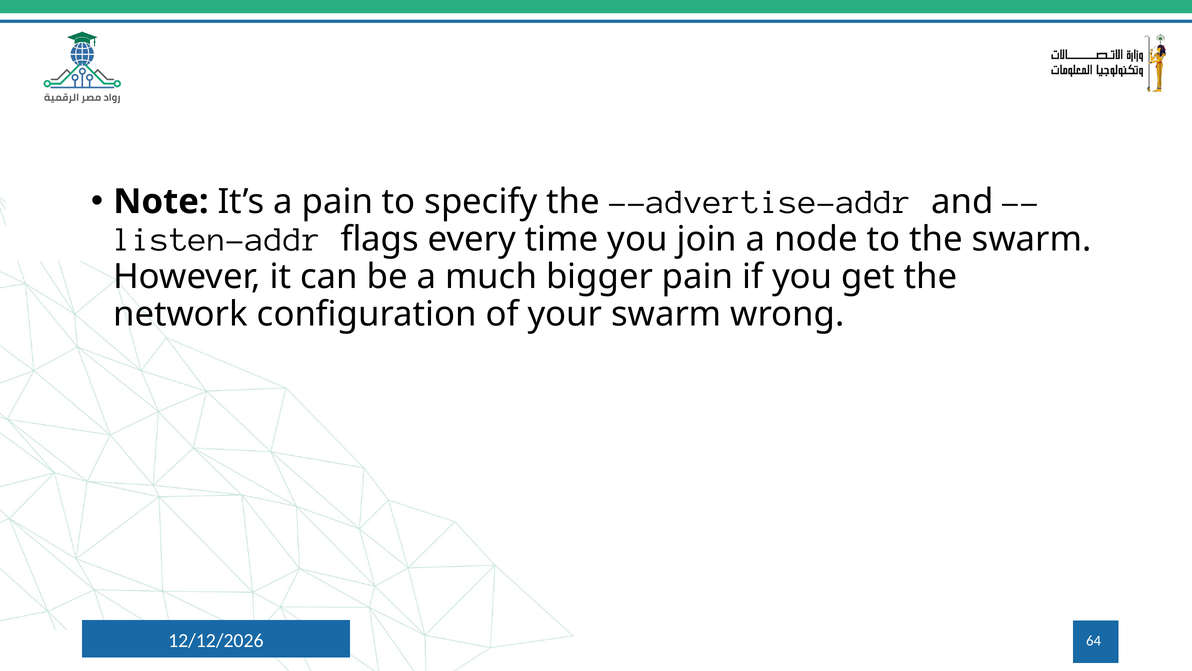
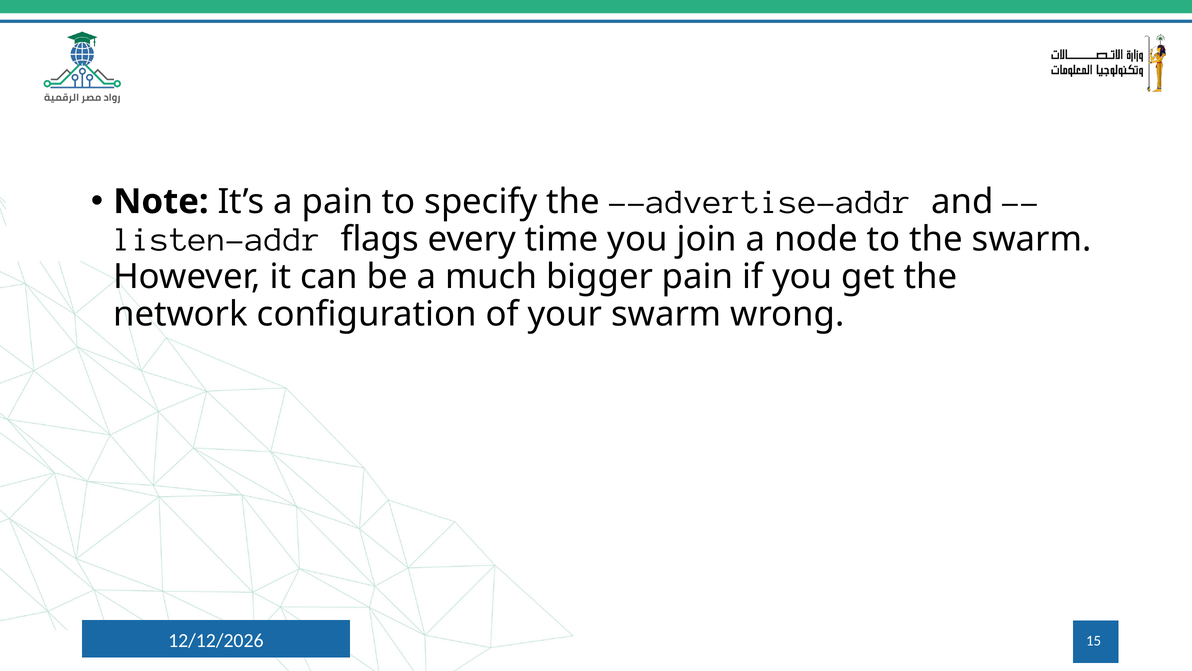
64: 64 -> 15
